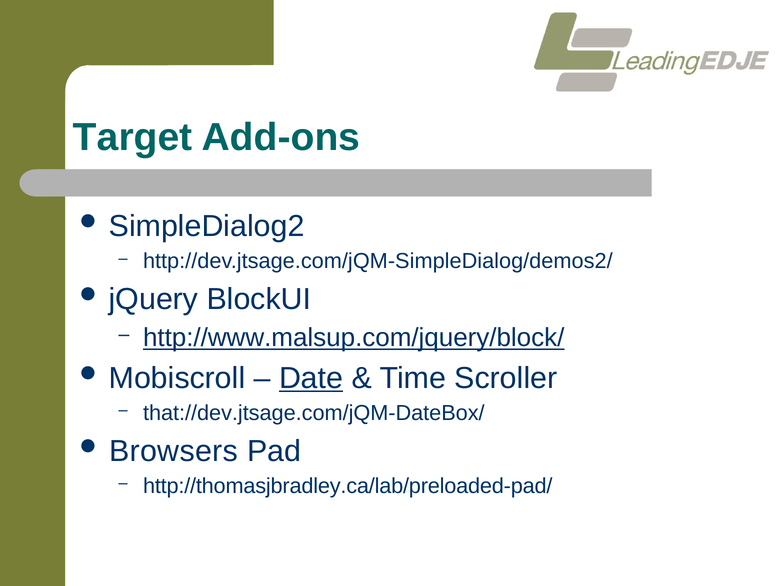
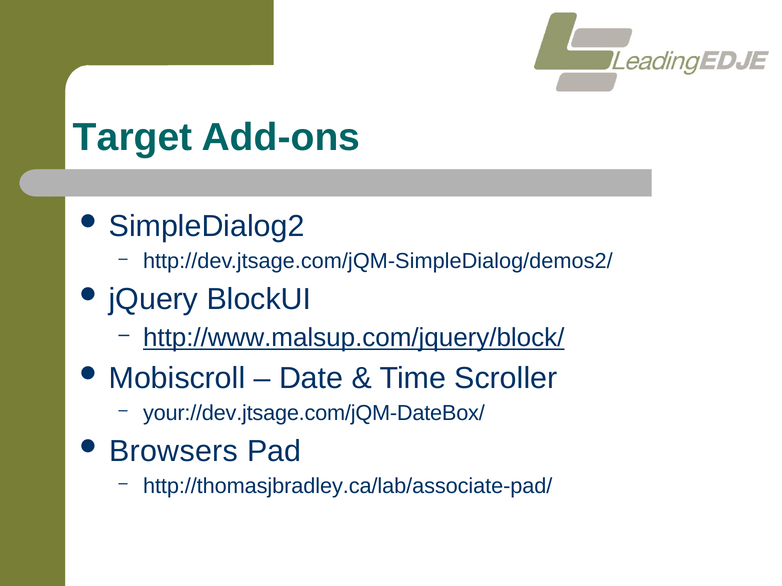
Date underline: present -> none
that://dev.jtsage.com/jQM-DateBox/: that://dev.jtsage.com/jQM-DateBox/ -> your://dev.jtsage.com/jQM-DateBox/
http://thomasjbradley.ca/lab/preloaded-pad/: http://thomasjbradley.ca/lab/preloaded-pad/ -> http://thomasjbradley.ca/lab/associate-pad/
